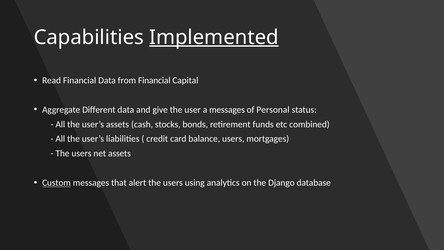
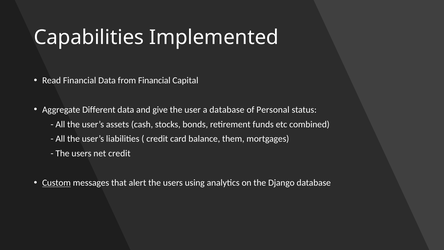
Implemented underline: present -> none
a messages: messages -> database
balance users: users -> them
net assets: assets -> credit
